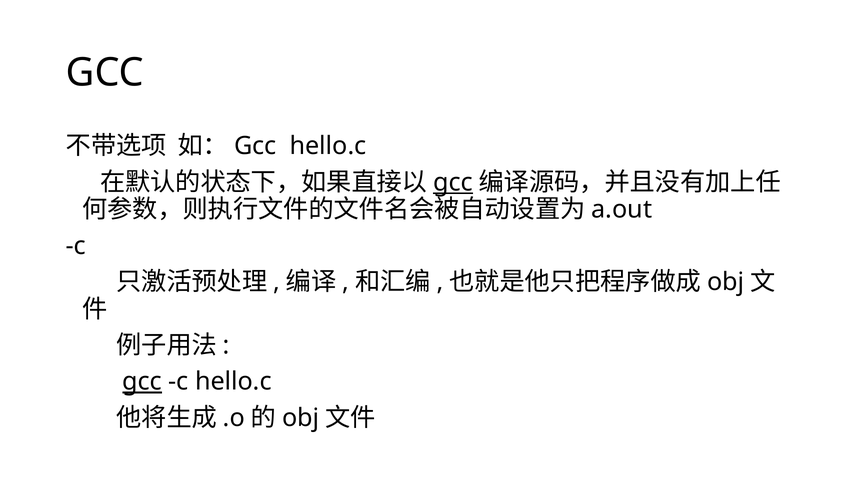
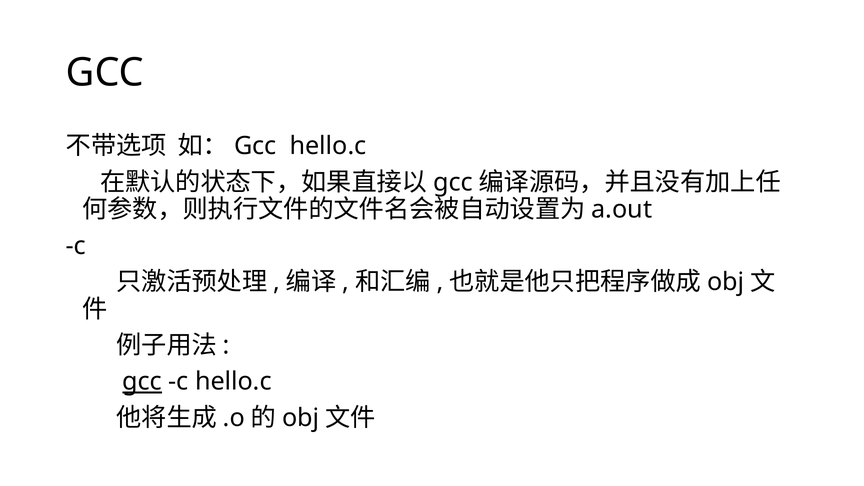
gcc at (453, 182) underline: present -> none
